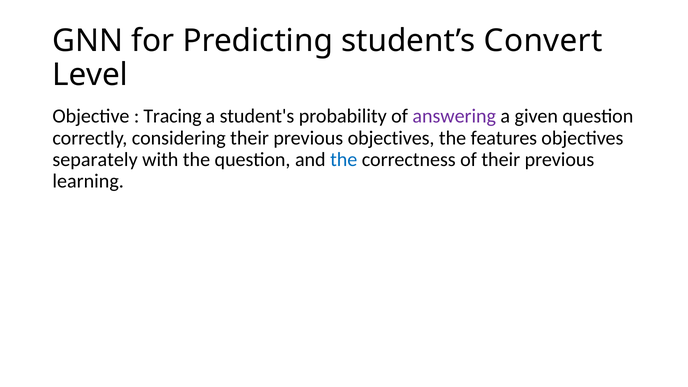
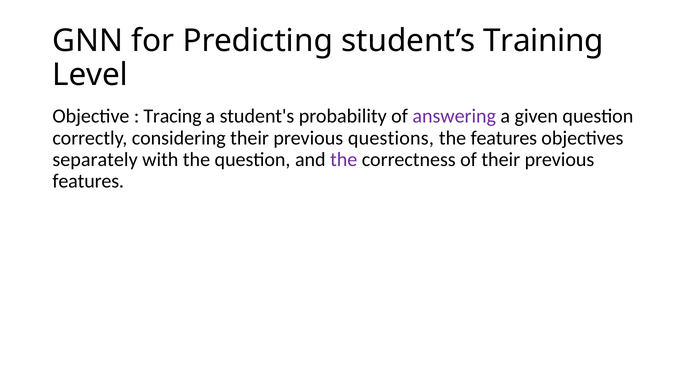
Convert: Convert -> Training
previous objectives: objectives -> questions
the at (344, 160) colour: blue -> purple
learning at (88, 181): learning -> features
